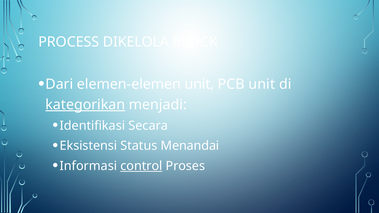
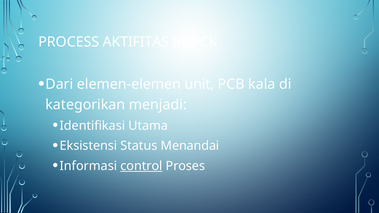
DIKELOLA: DIKELOLA -> AKTIFITAS
PCB unit: unit -> kala
kategorikan underline: present -> none
Secara: Secara -> Utama
